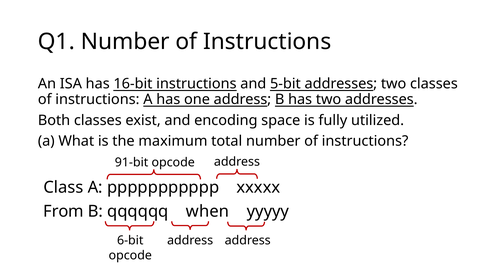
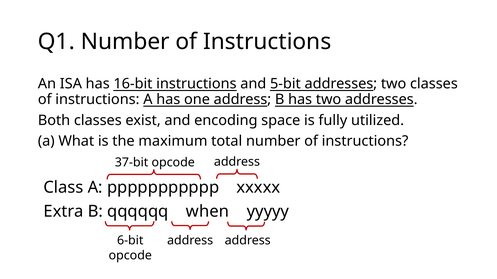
91-bit: 91-bit -> 37-bit
From: From -> Extra
